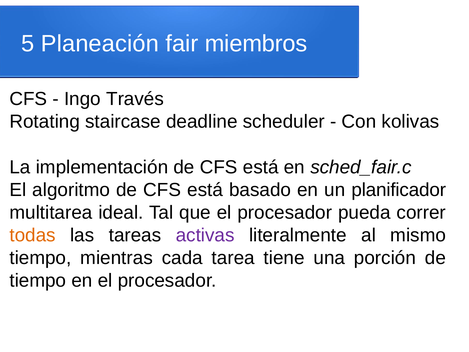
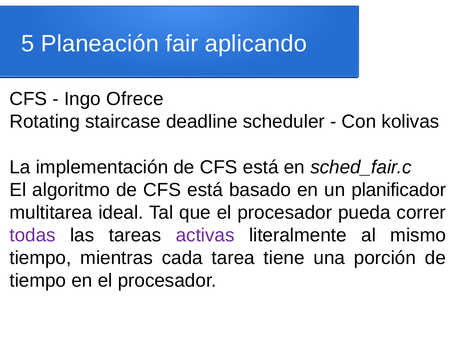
miembros: miembros -> aplicando
Través: Través -> Ofrece
todas colour: orange -> purple
